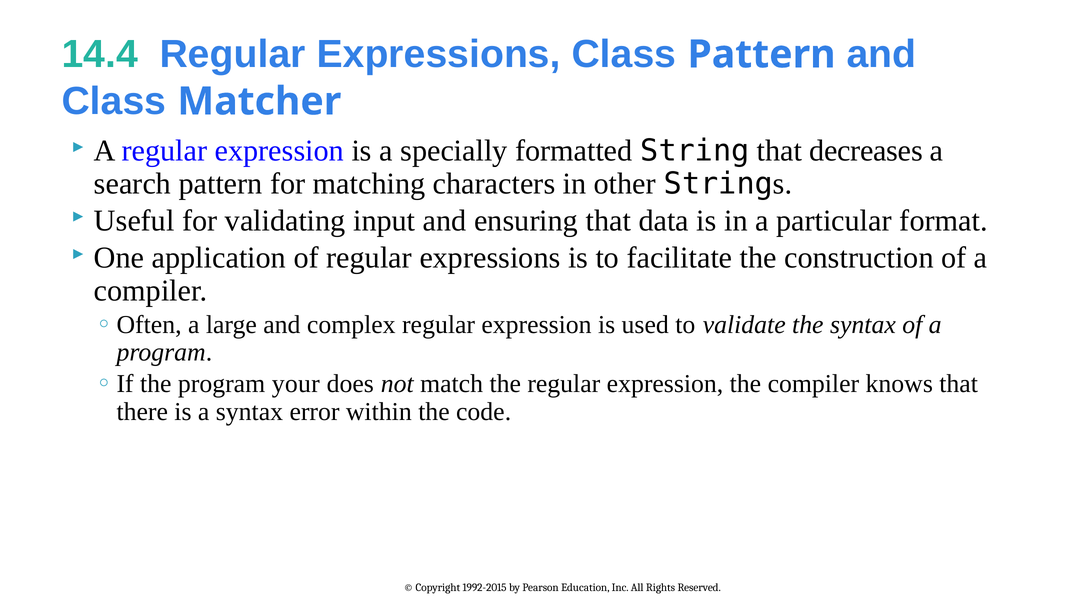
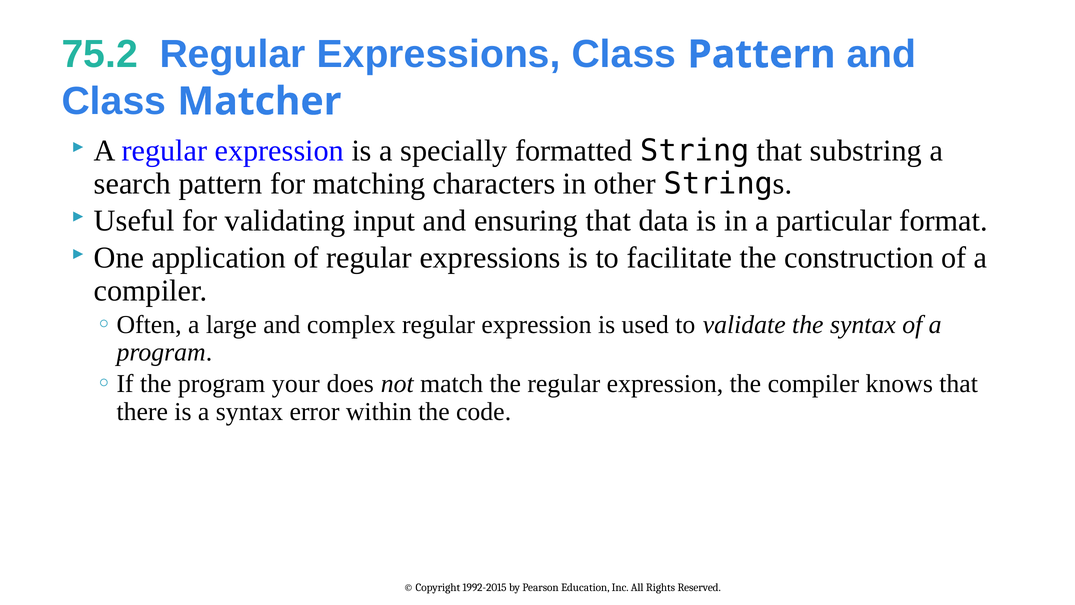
14.4: 14.4 -> 75.2
decreases: decreases -> substring
